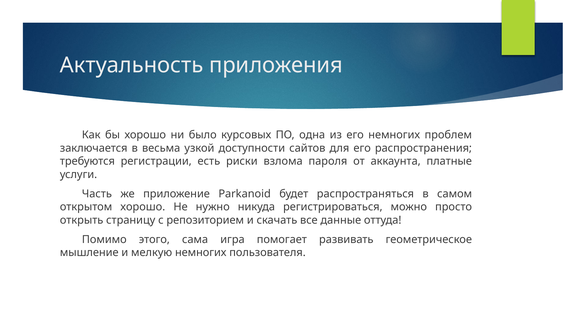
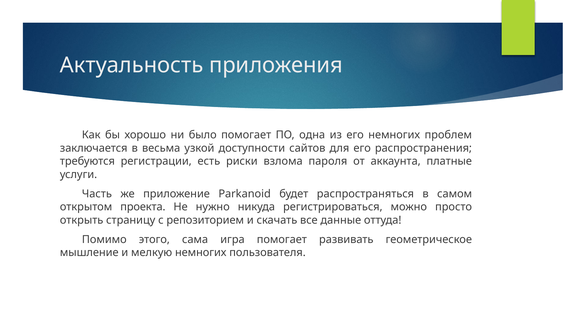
было курсовых: курсовых -> помогает
открытом хорошо: хорошо -> проекта
